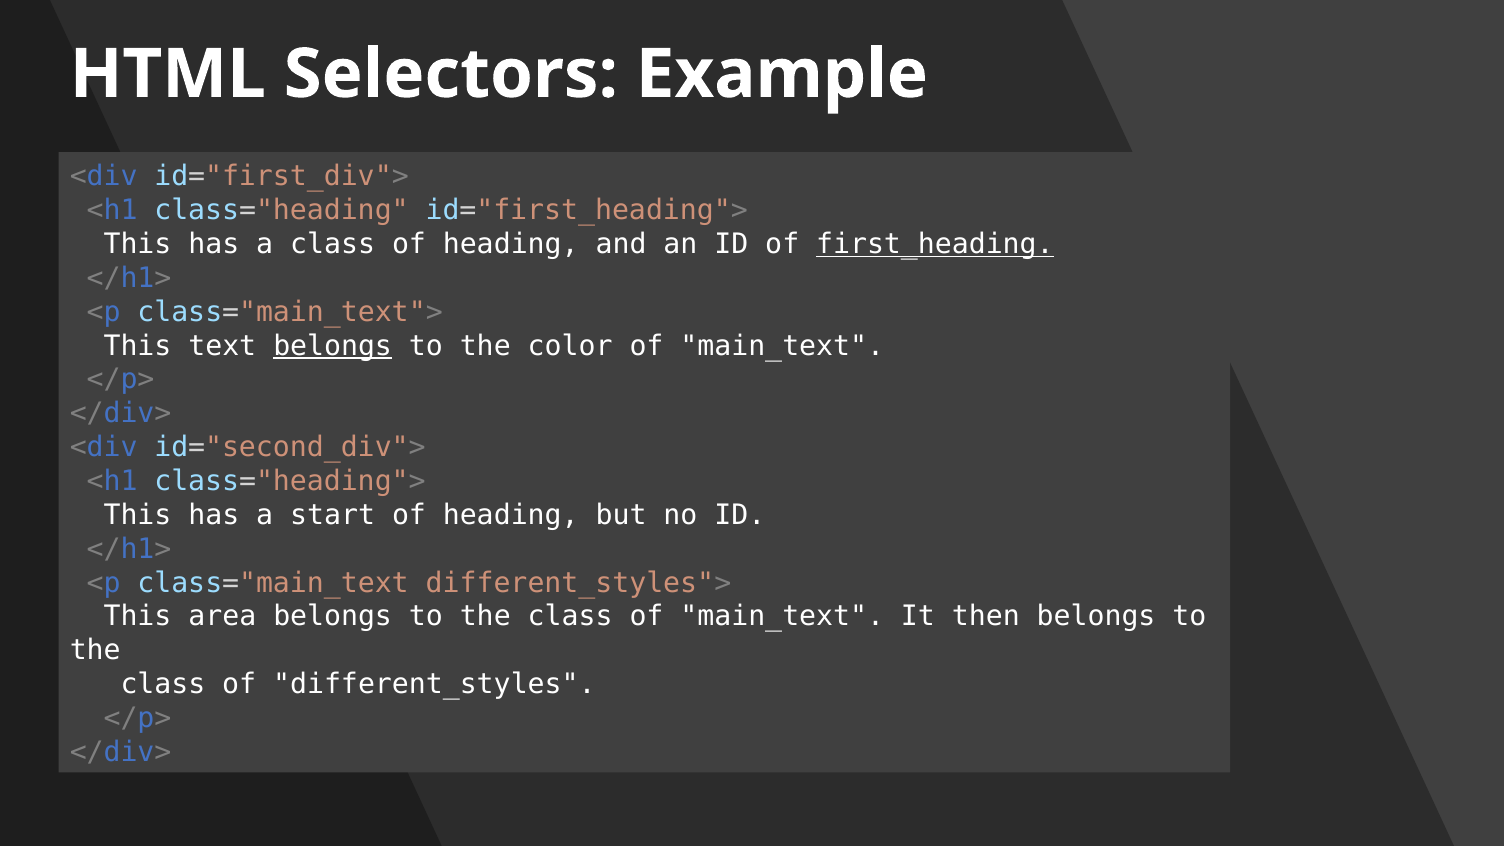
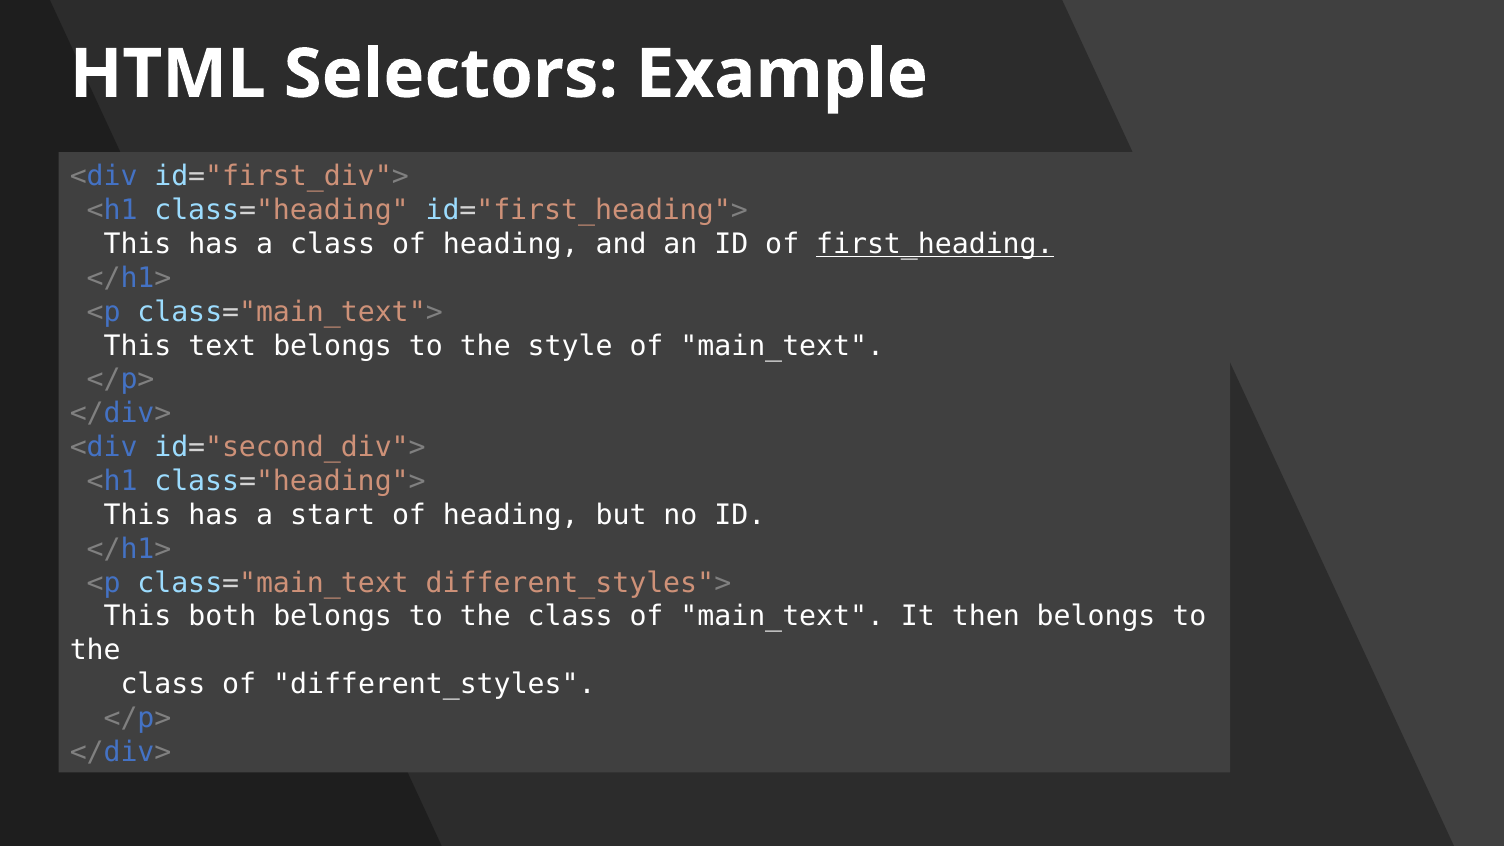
belongs at (333, 346) underline: present -> none
color: color -> style
area: area -> both
